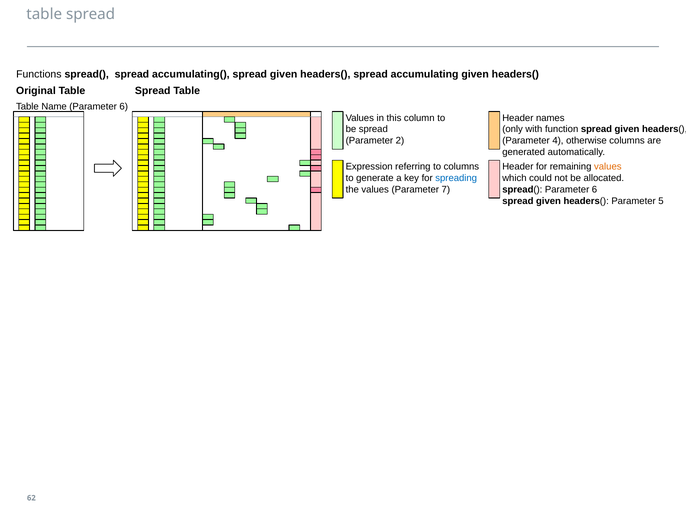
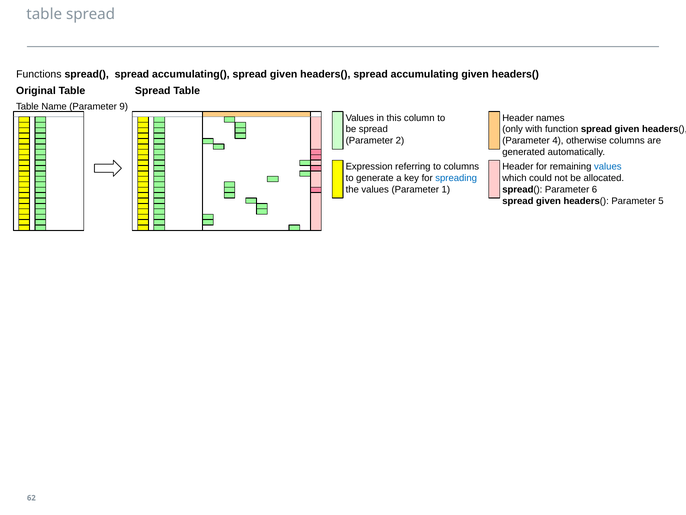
Name Parameter 6: 6 -> 9
values at (608, 166) colour: orange -> blue
7: 7 -> 1
